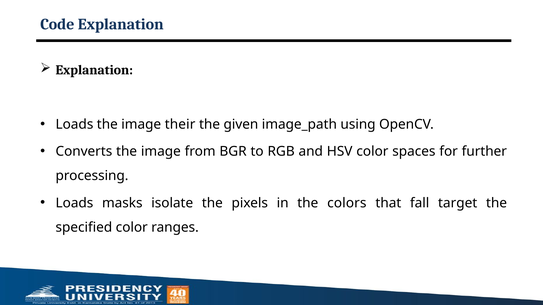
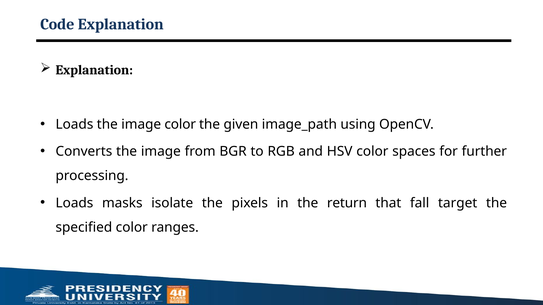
image their: their -> color
colors: colors -> return
